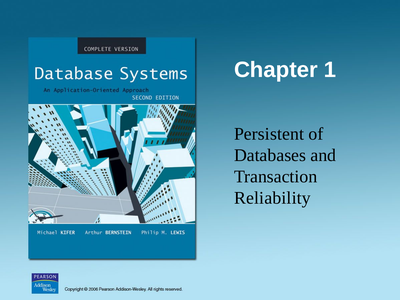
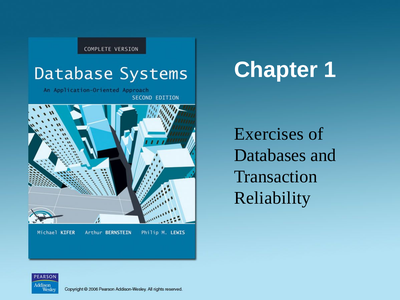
Persistent: Persistent -> Exercises
